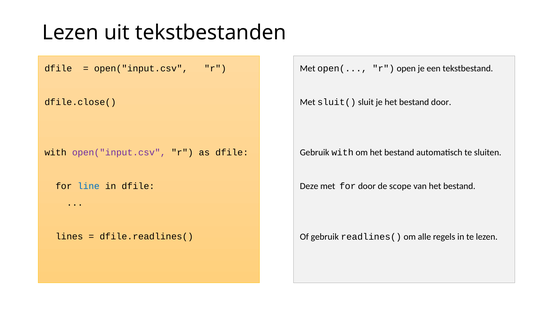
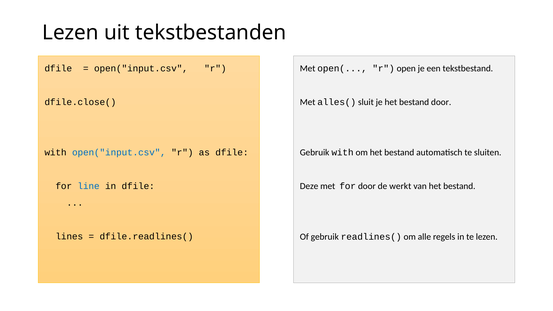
sluit(: sluit( -> alles(
open("input.csv at (119, 153) colour: purple -> blue
scope: scope -> werkt
